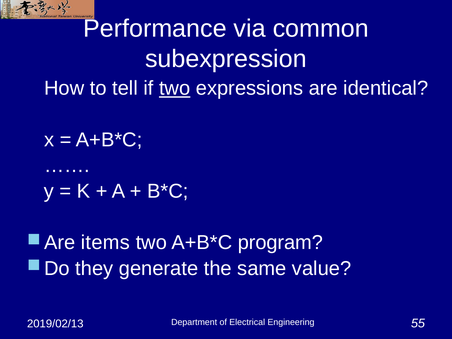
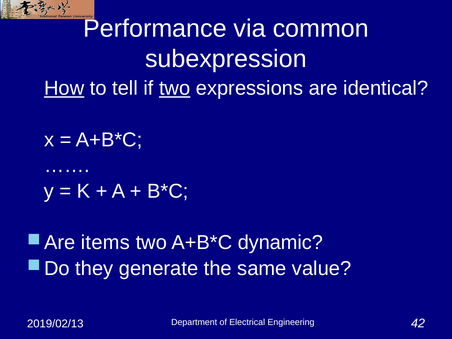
How underline: none -> present
program: program -> dynamic
55: 55 -> 42
